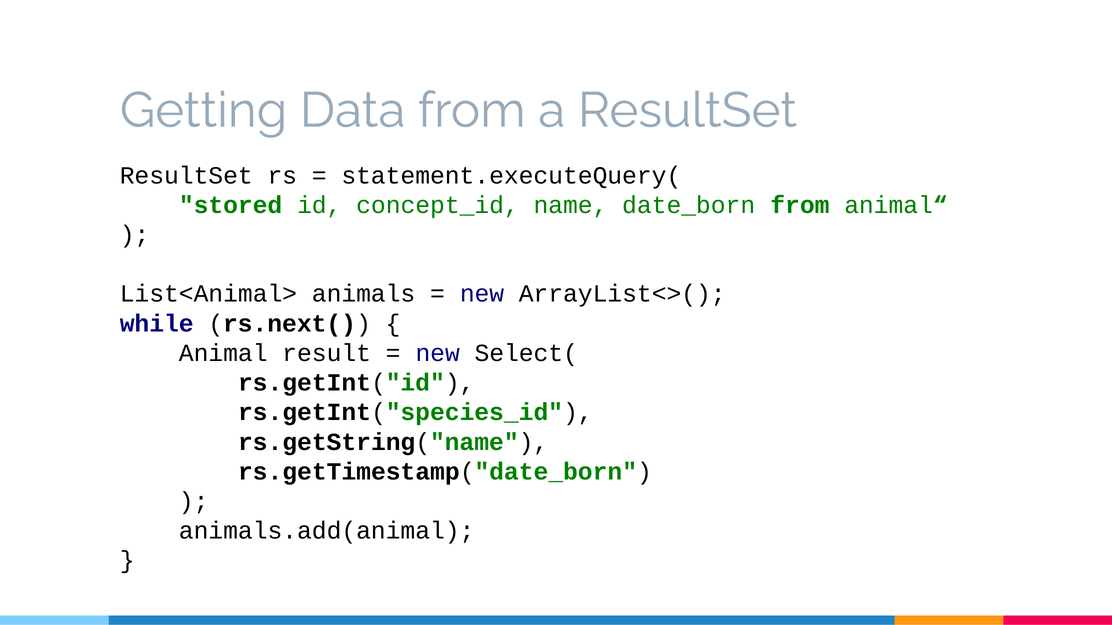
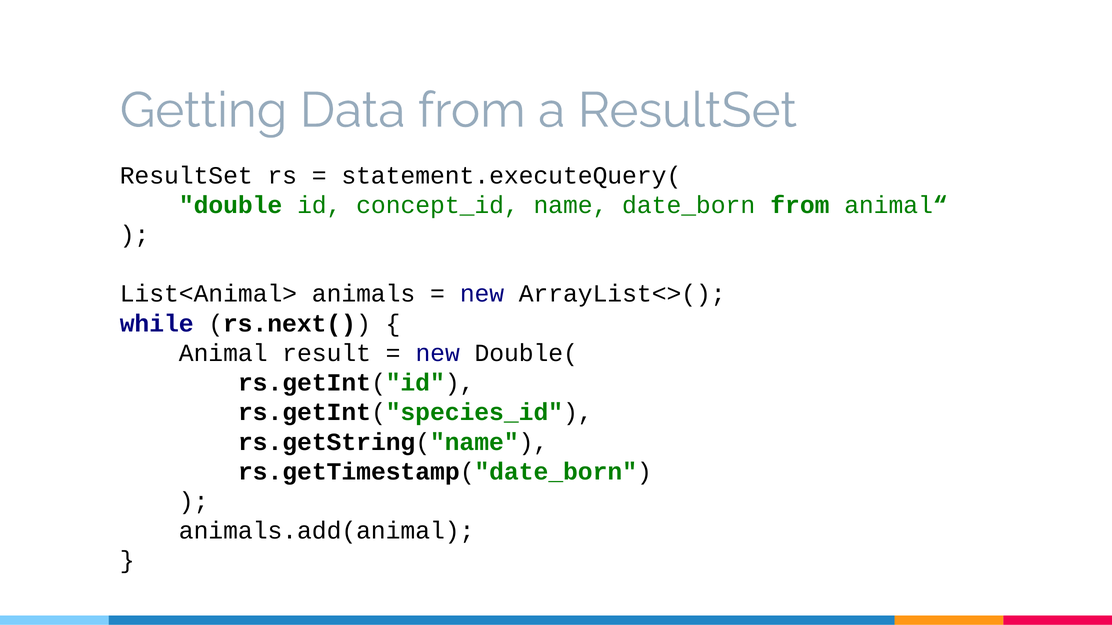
stored: stored -> double
Select(: Select( -> Double(
